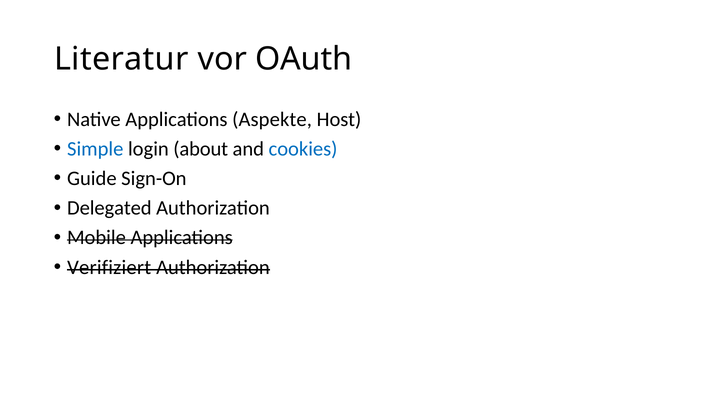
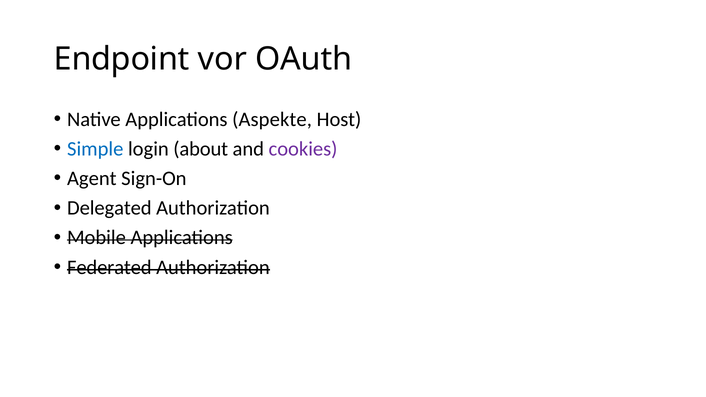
Literatur: Literatur -> Endpoint
cookies colour: blue -> purple
Guide: Guide -> Agent
Verifiziert: Verifiziert -> Federated
